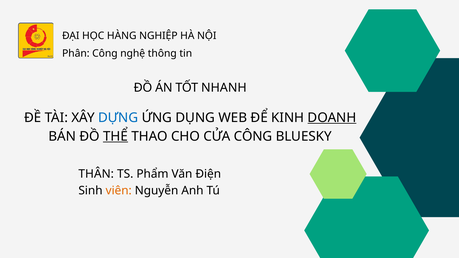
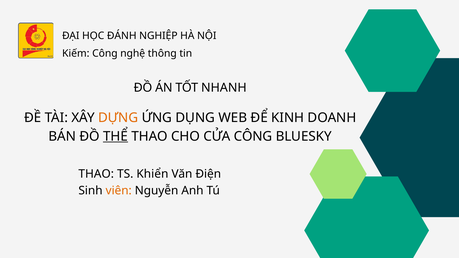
HÀNG: HÀNG -> ĐÁNH
Phân: Phân -> Kiếm
DỰNG colour: blue -> orange
DOANH underline: present -> none
THÂN at (96, 174): THÂN -> THAO
Phẩm: Phẩm -> Khiển
